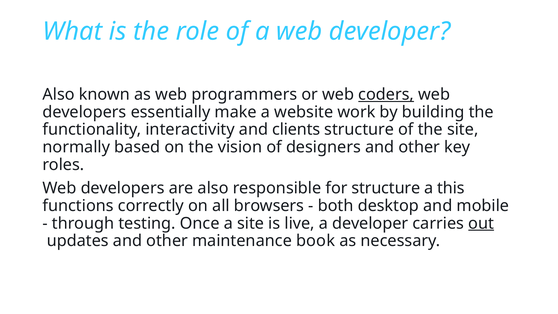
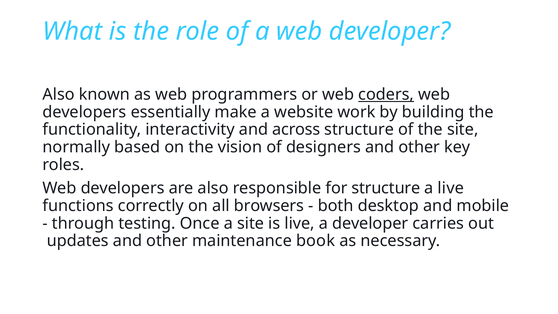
clients: clients -> across
a this: this -> live
out underline: present -> none
